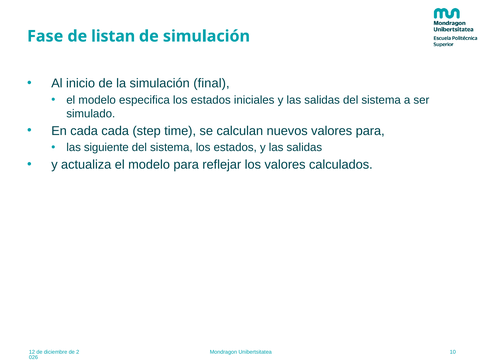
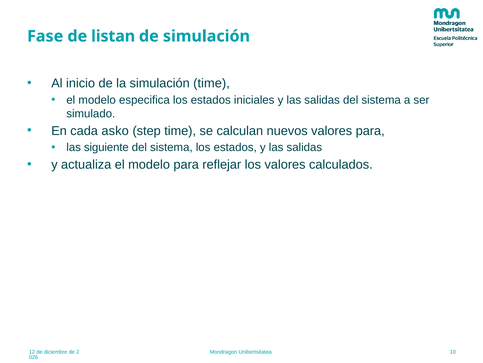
simulación final: final -> time
cada cada: cada -> asko
